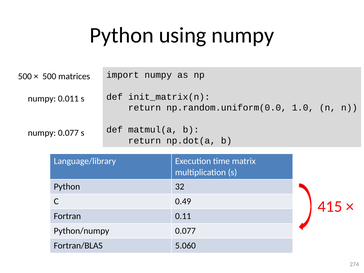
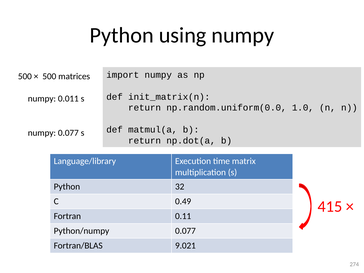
5.060: 5.060 -> 9.021
